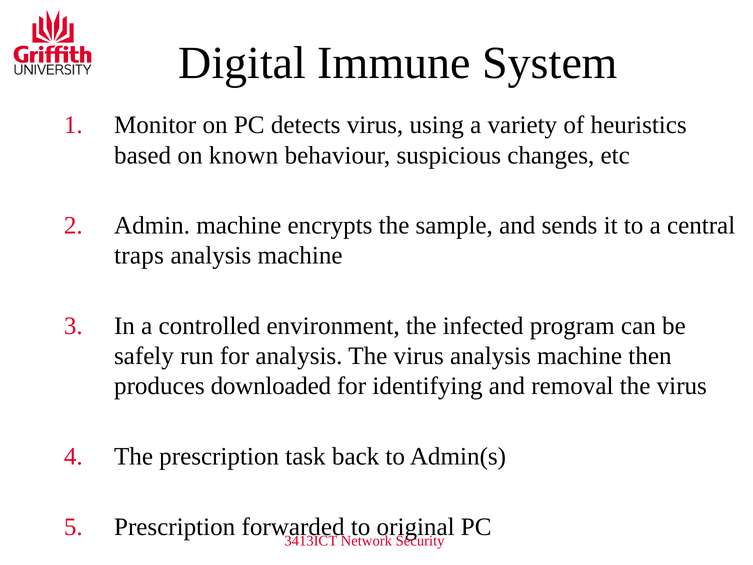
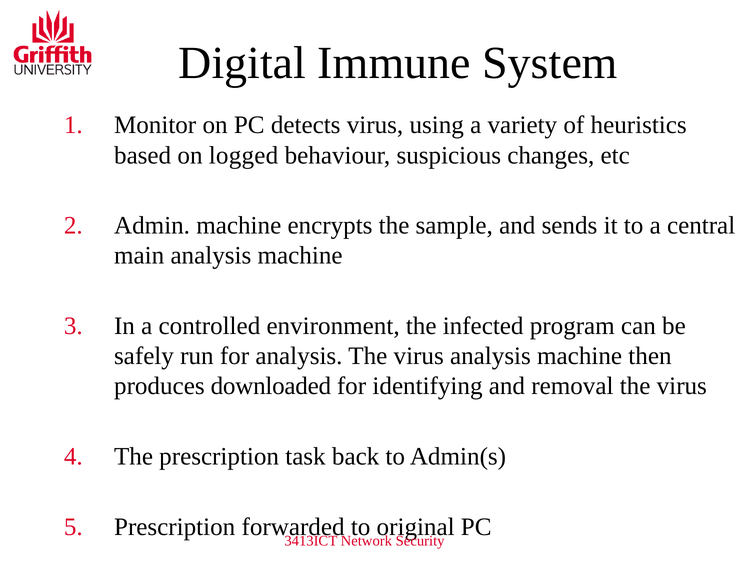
known: known -> logged
traps: traps -> main
